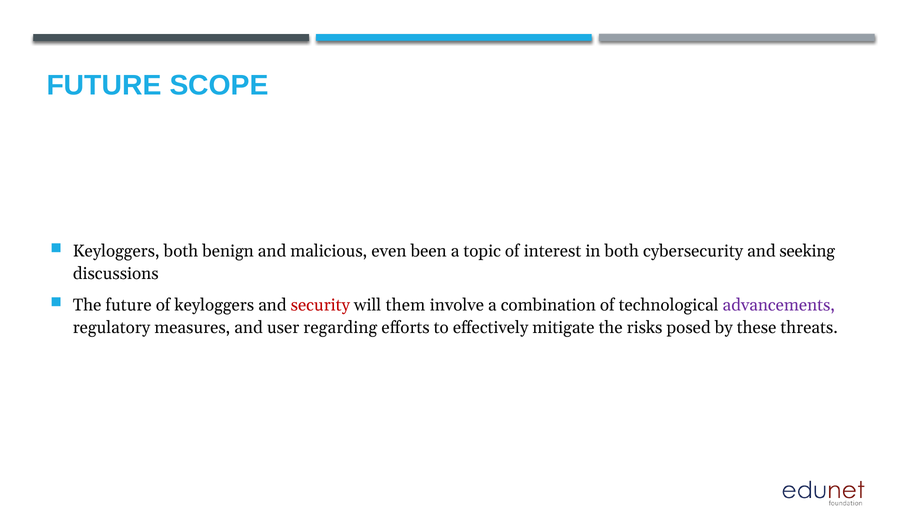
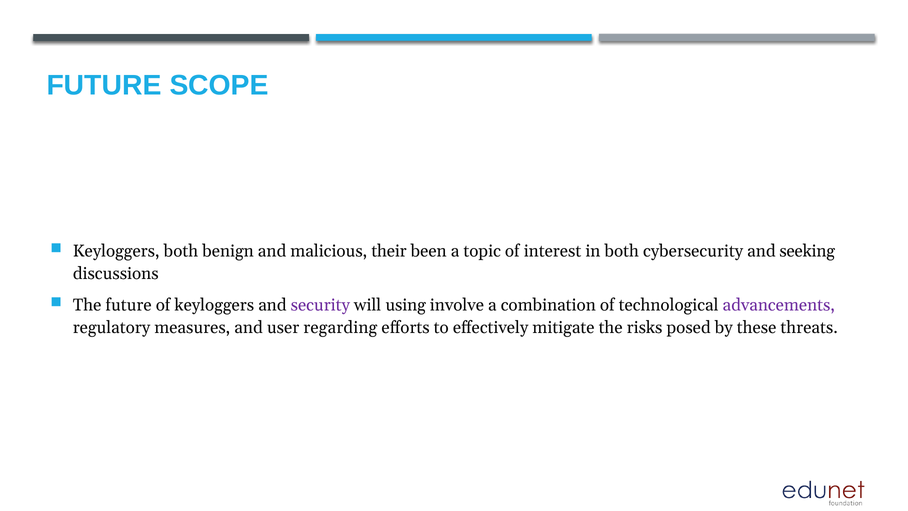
even: even -> their
security colour: red -> purple
them: them -> using
